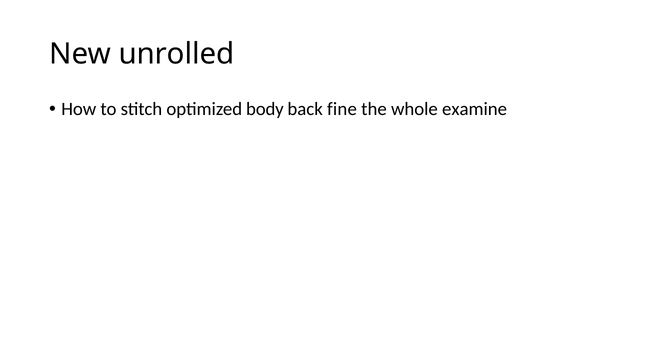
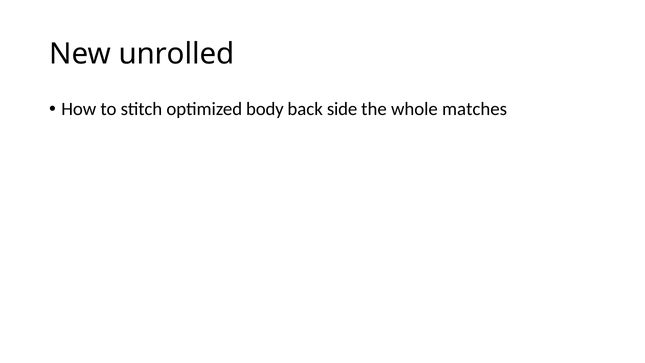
fine: fine -> side
examine: examine -> matches
